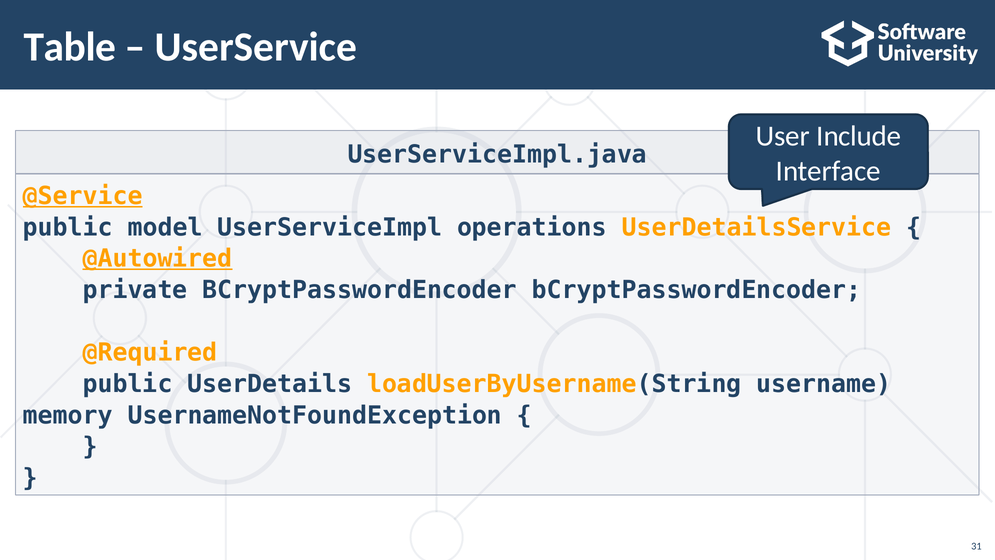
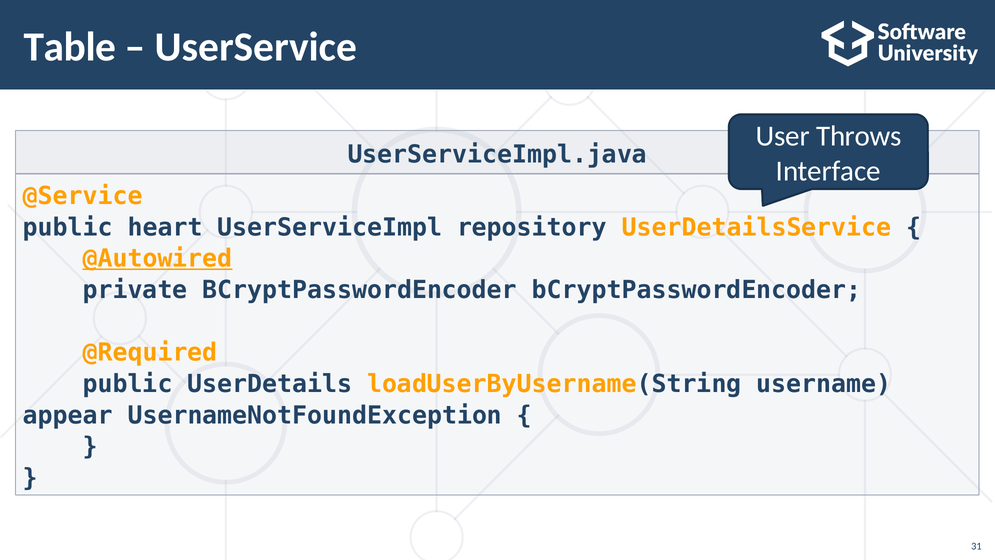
Include: Include -> Throws
@Service underline: present -> none
model: model -> heart
operations: operations -> repository
memory: memory -> appear
